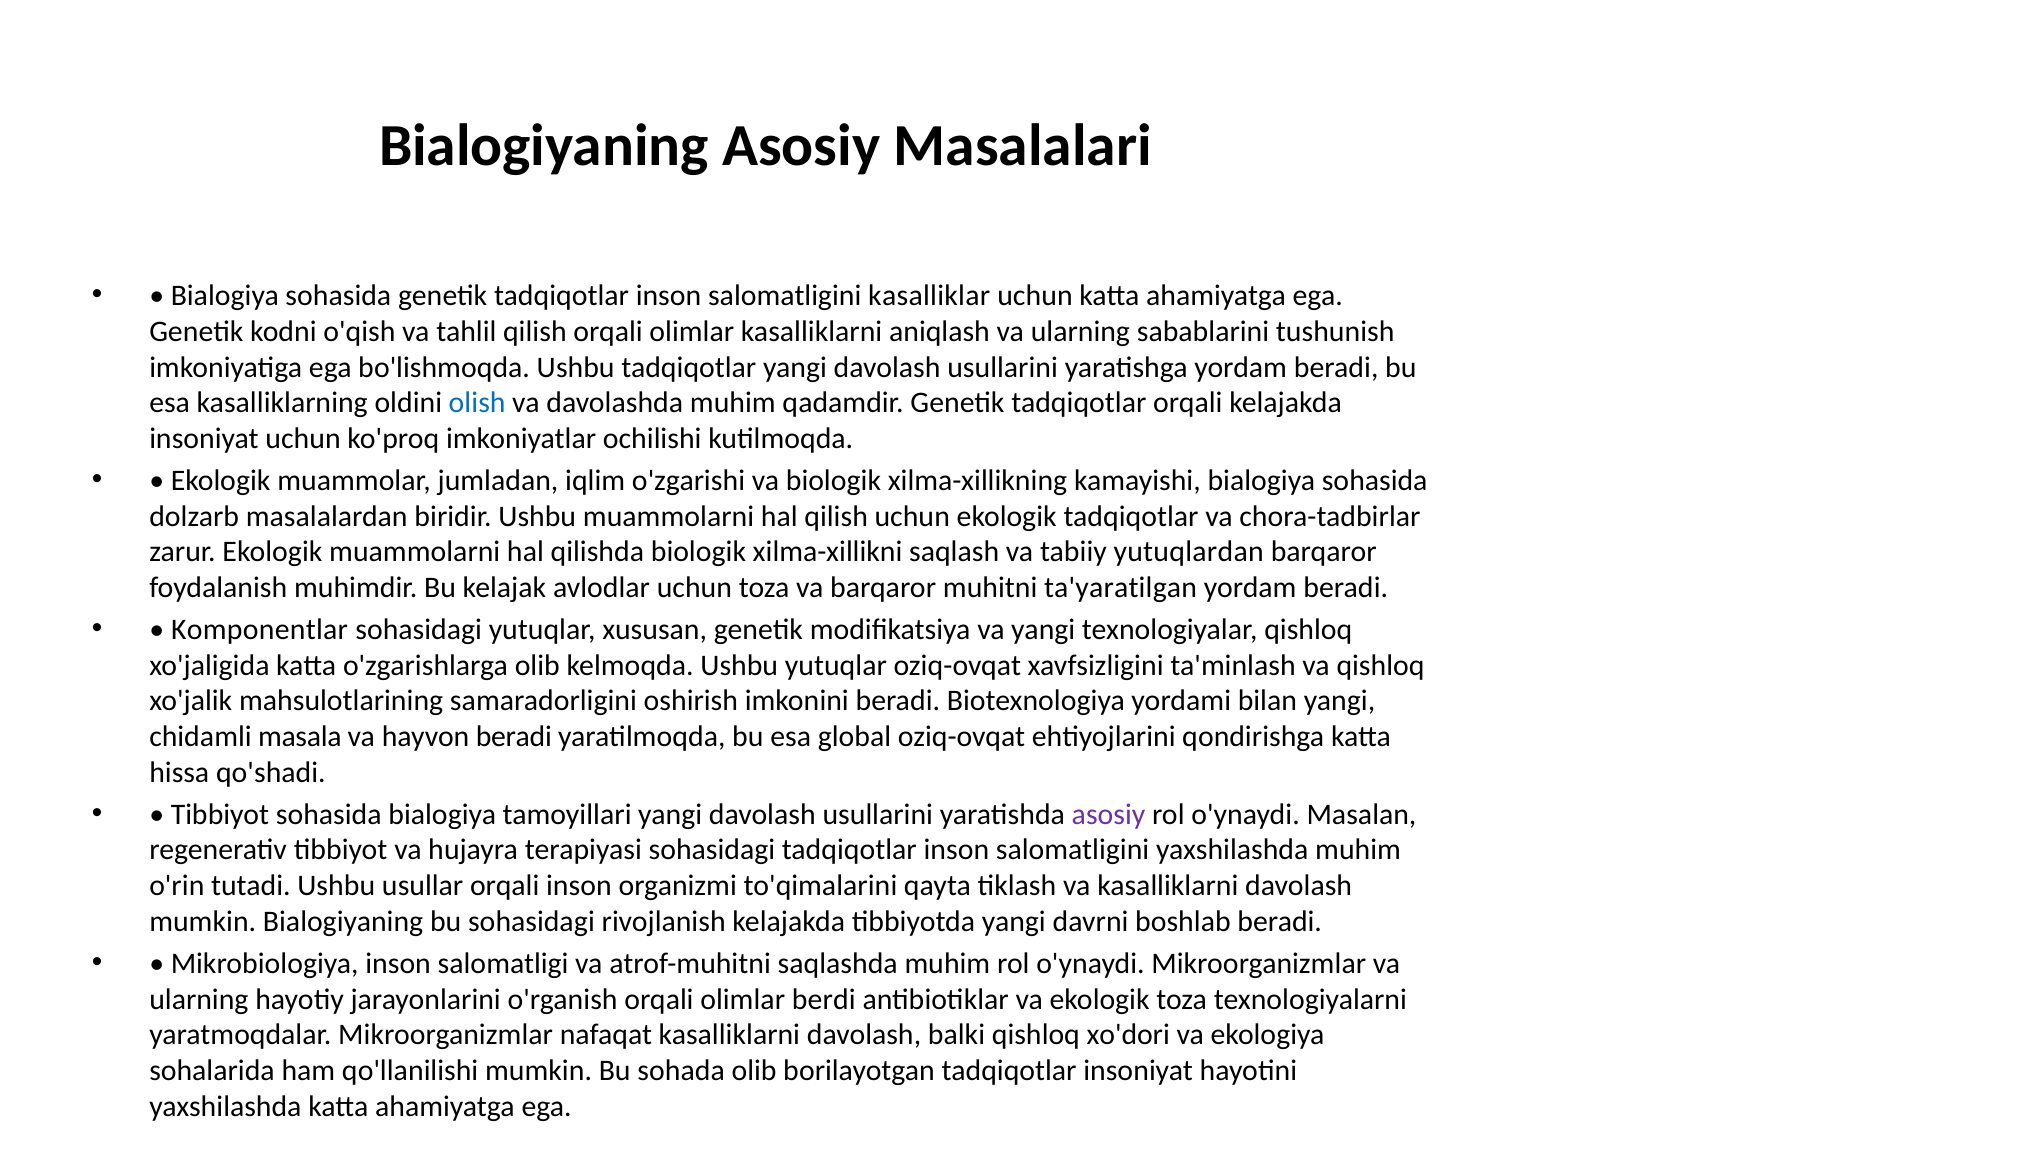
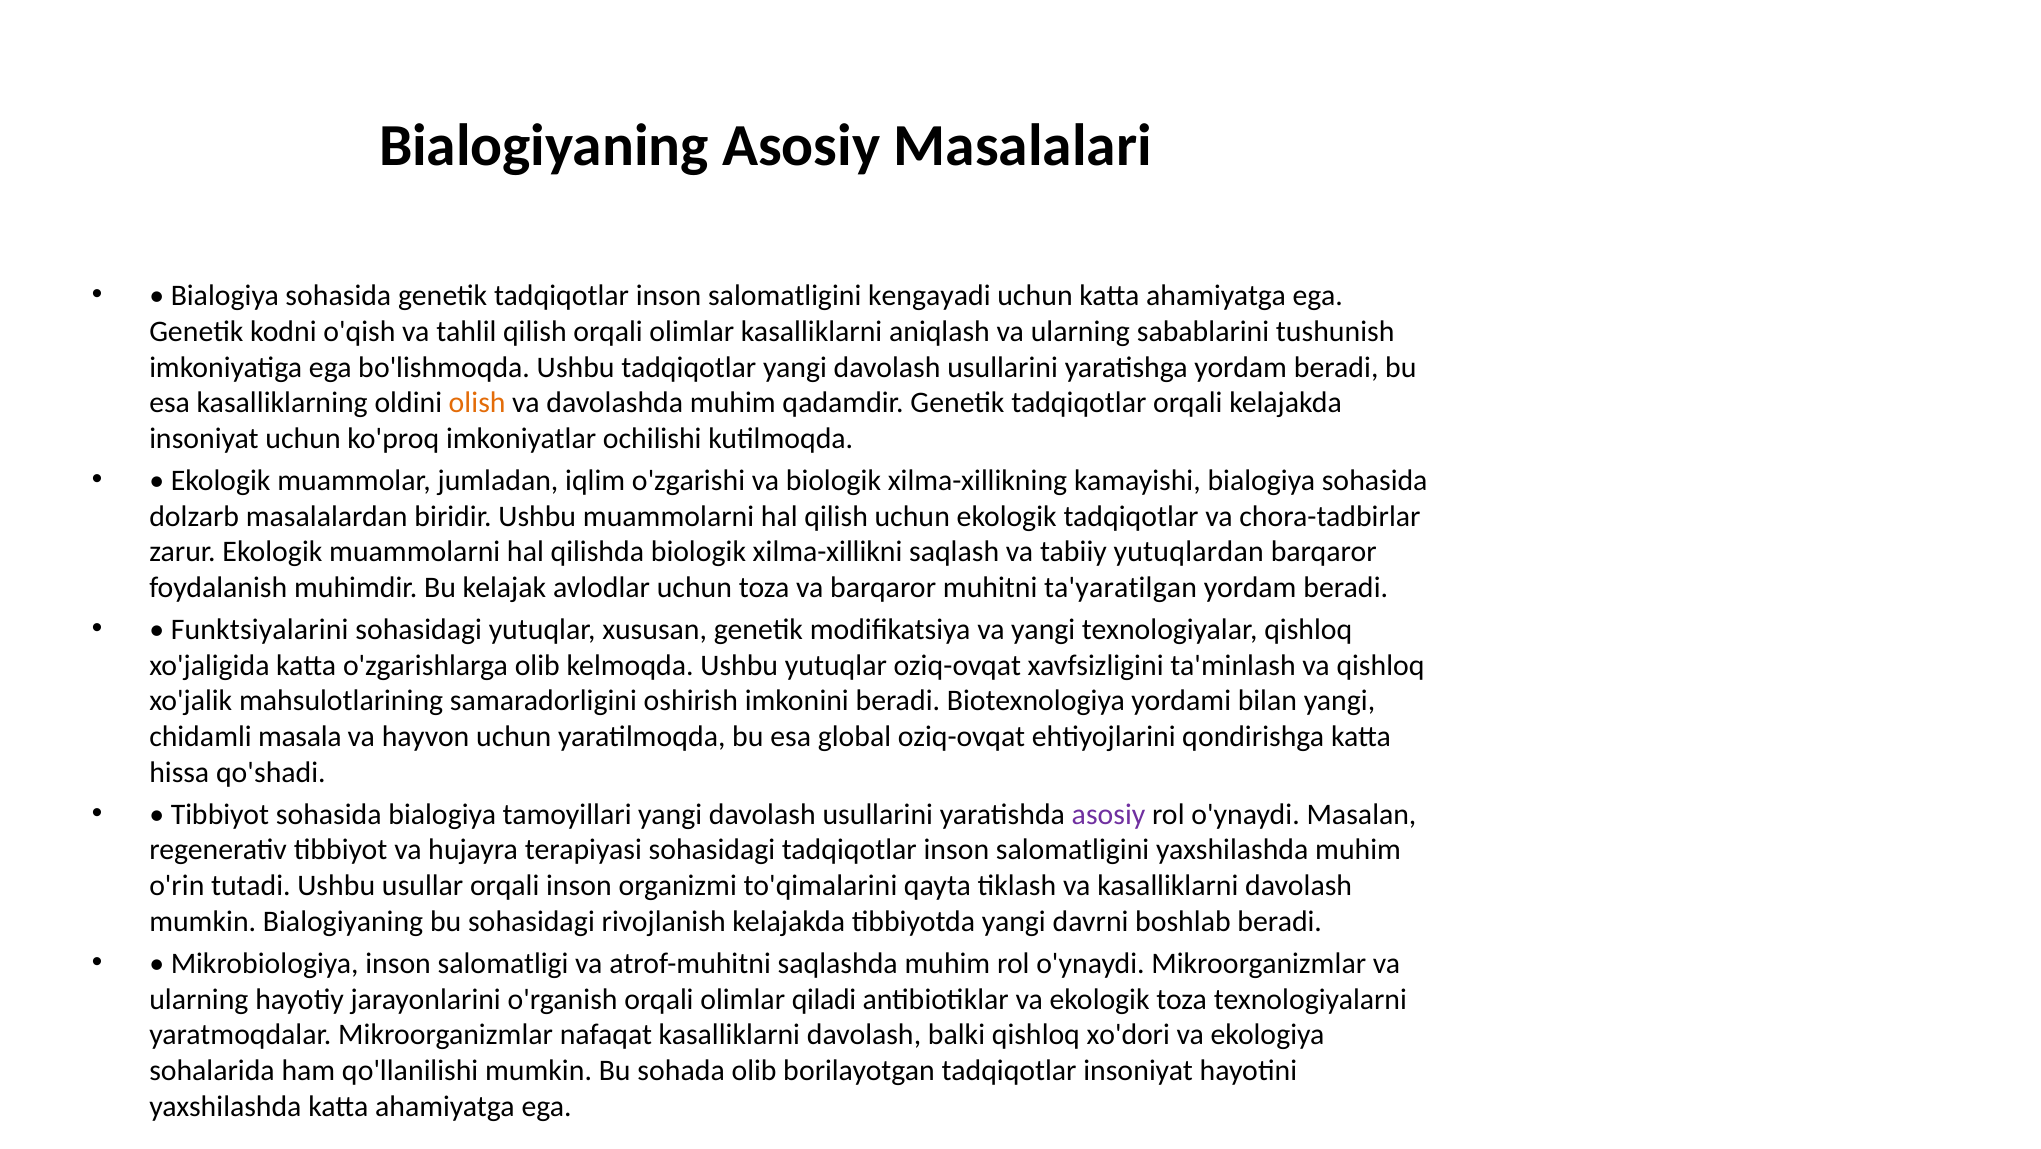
kasalliklar: kasalliklar -> kengayadi
olish colour: blue -> orange
Komponentlar: Komponentlar -> Funktsiyalarini
hayvon beradi: beradi -> uchun
berdi: berdi -> qiladi
